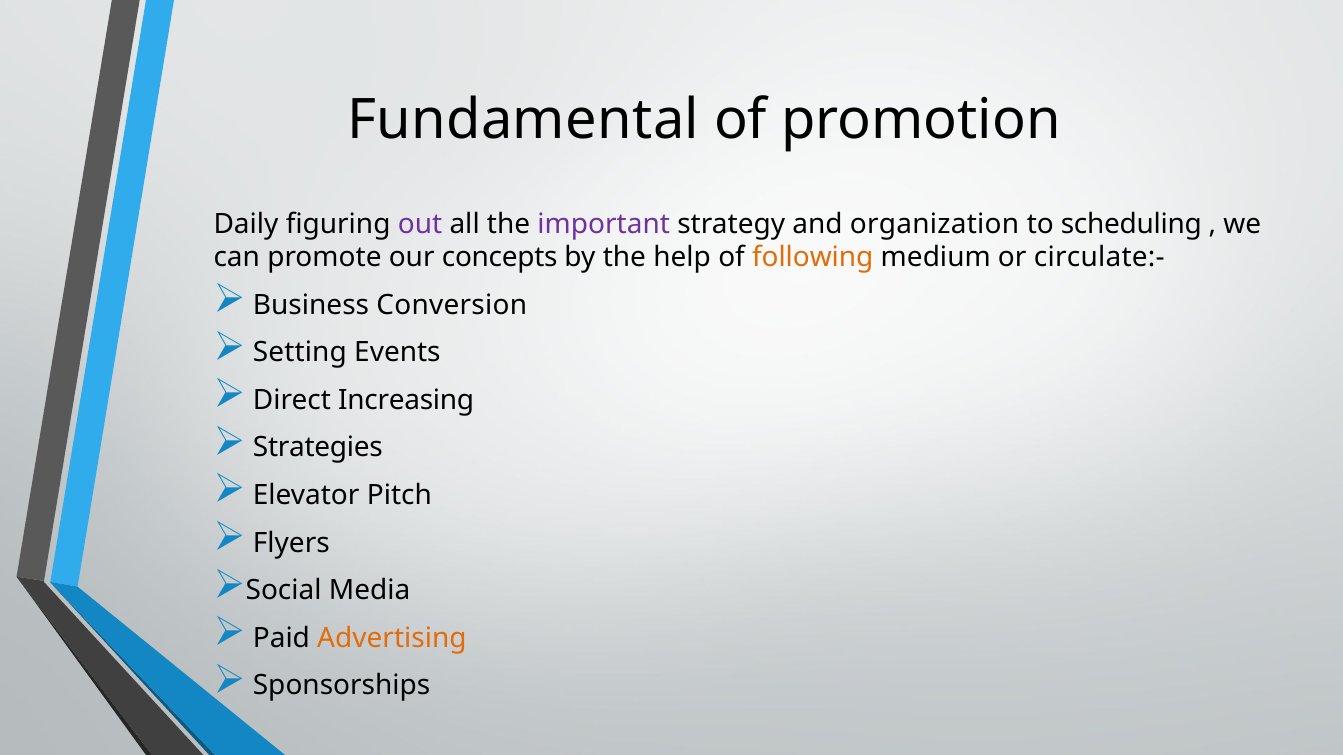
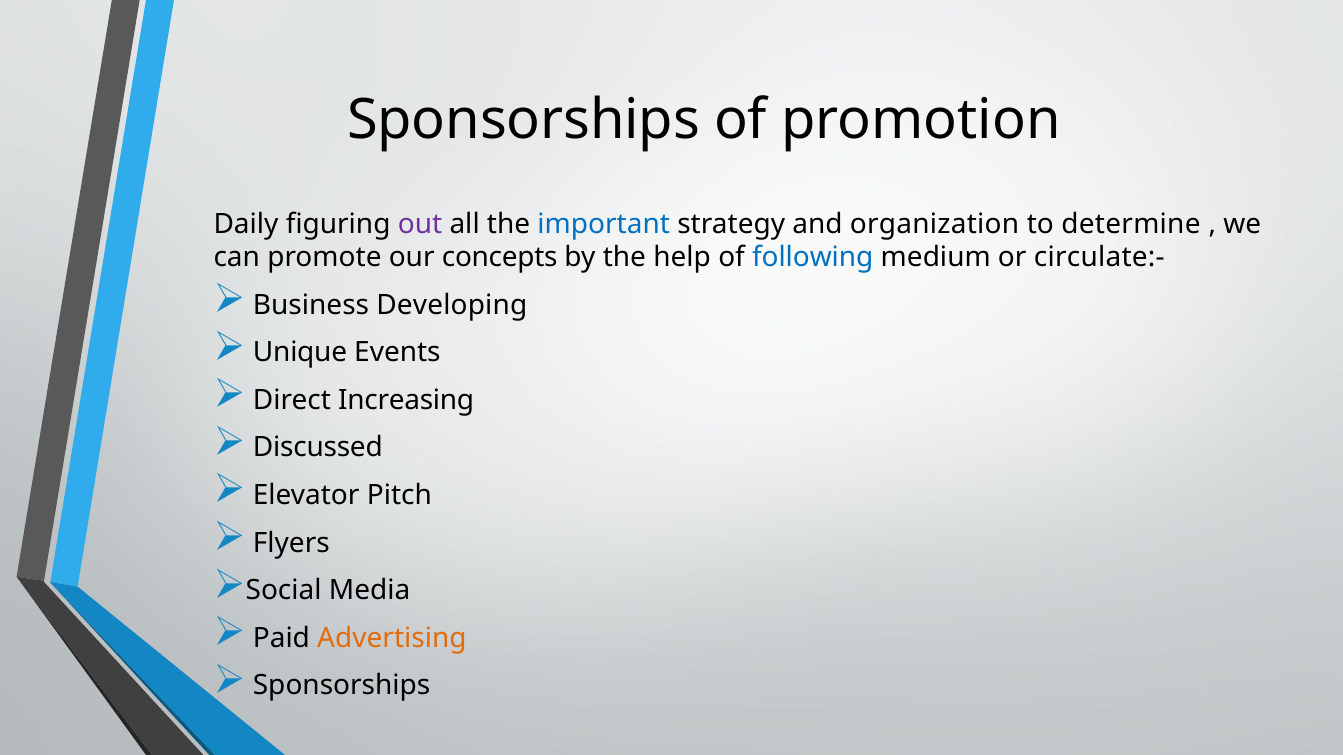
Fundamental at (523, 120): Fundamental -> Sponsorships
important colour: purple -> blue
scheduling: scheduling -> determine
following colour: orange -> blue
Conversion: Conversion -> Developing
Setting: Setting -> Unique
Strategies: Strategies -> Discussed
